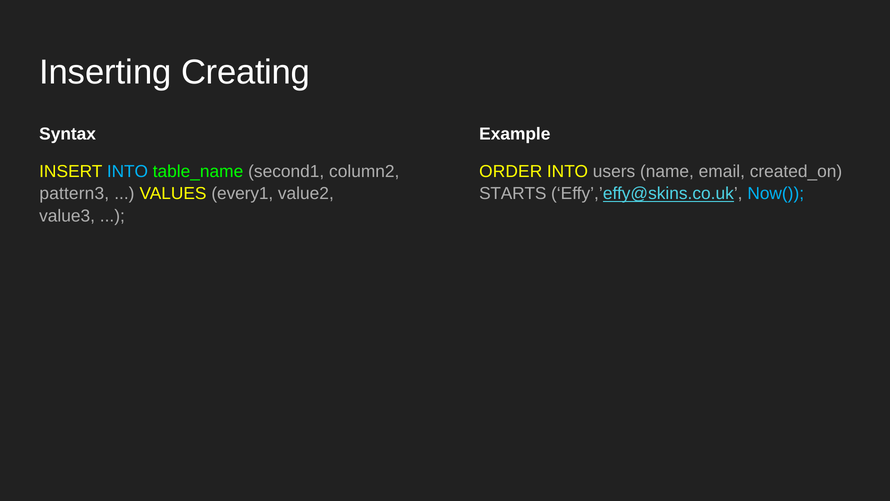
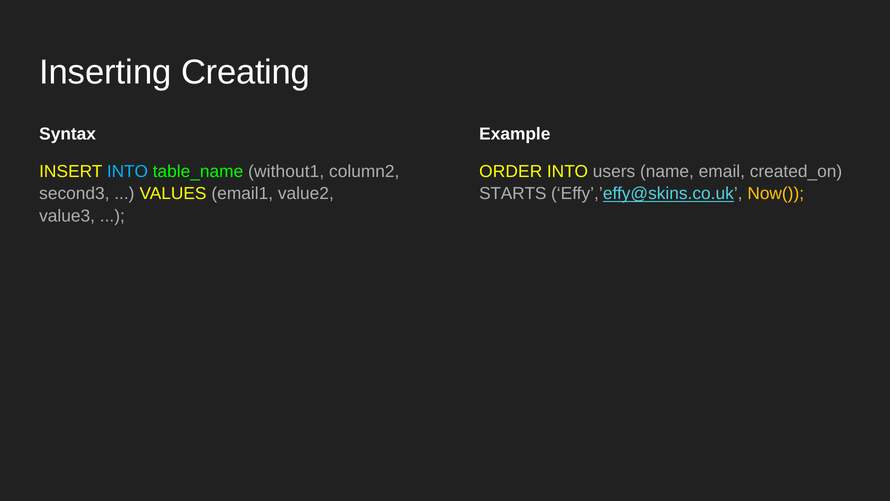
second1: second1 -> without1
pattern3: pattern3 -> second3
every1: every1 -> email1
Now( colour: light blue -> yellow
